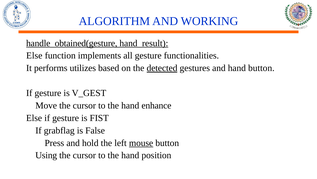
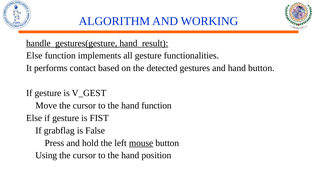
handle_obtained(gesture: handle_obtained(gesture -> handle_gestures(gesture
utilizes: utilizes -> contact
detected underline: present -> none
hand enhance: enhance -> function
